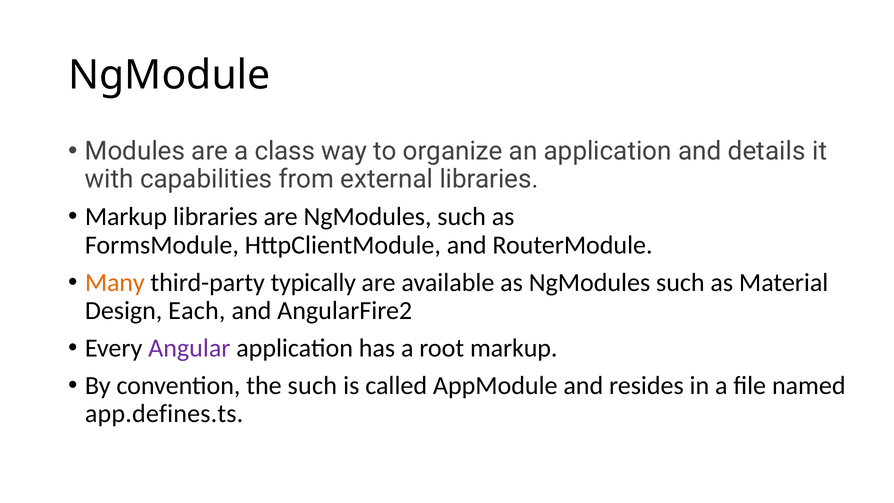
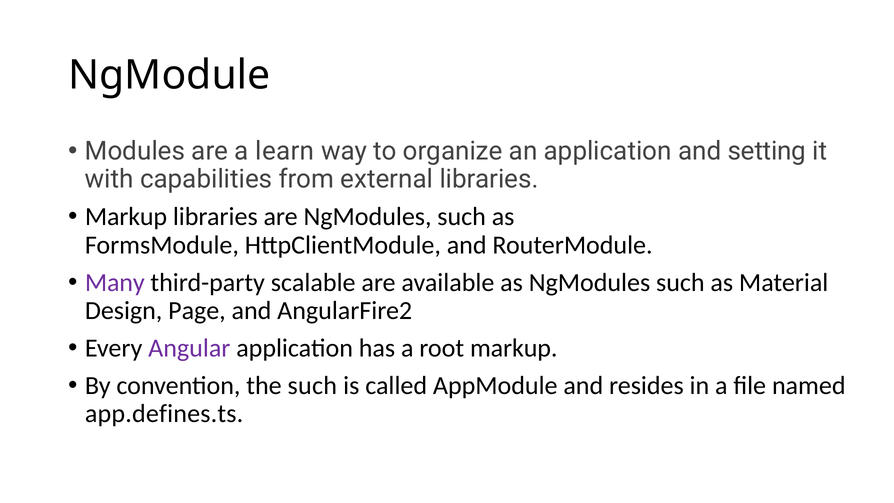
class: class -> learn
details: details -> setting
Many colour: orange -> purple
typically: typically -> scalable
Each: Each -> Page
